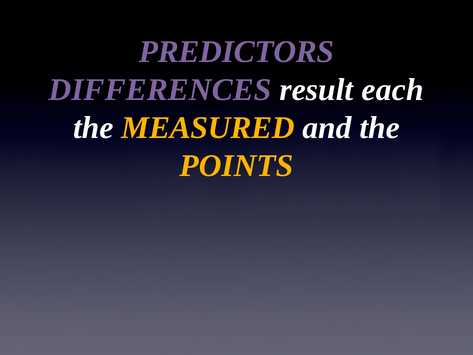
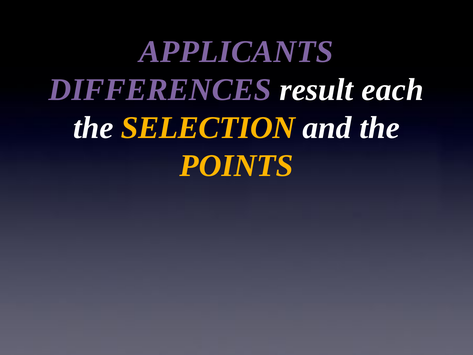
PREDICTORS: PREDICTORS -> APPLICANTS
MEASURED: MEASURED -> SELECTION
